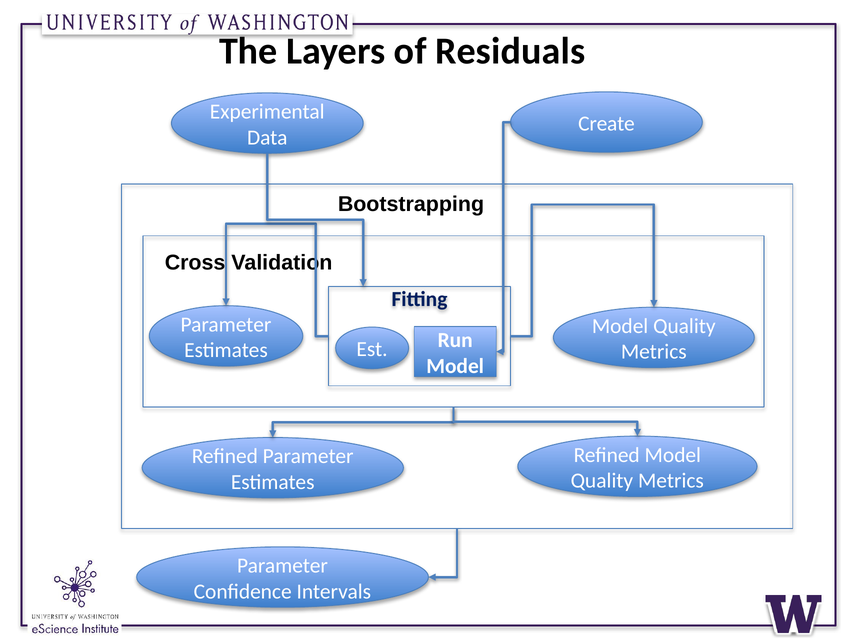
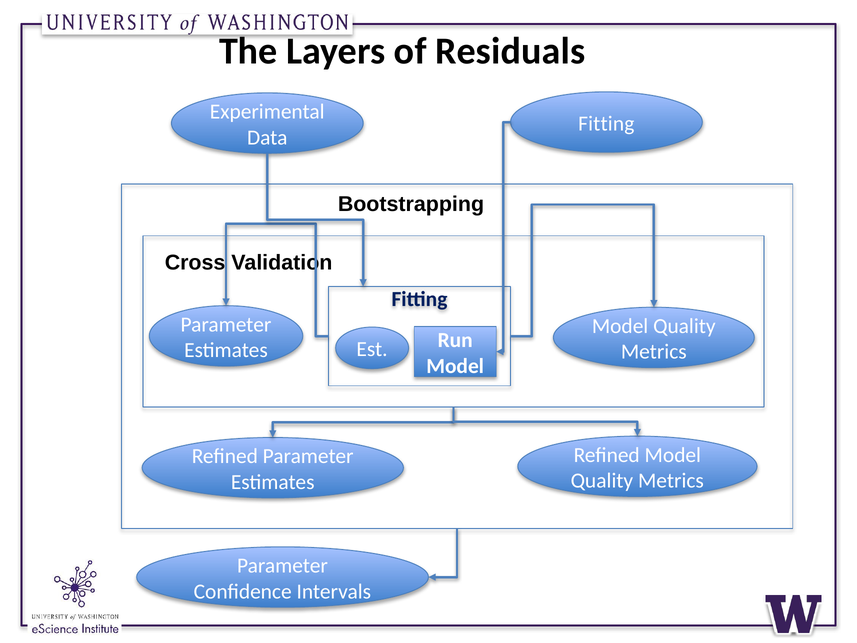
Create at (606, 124): Create -> Fitting
